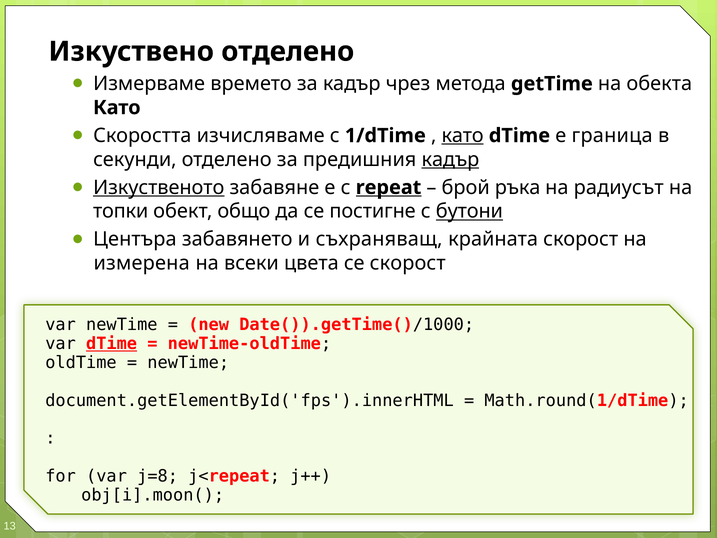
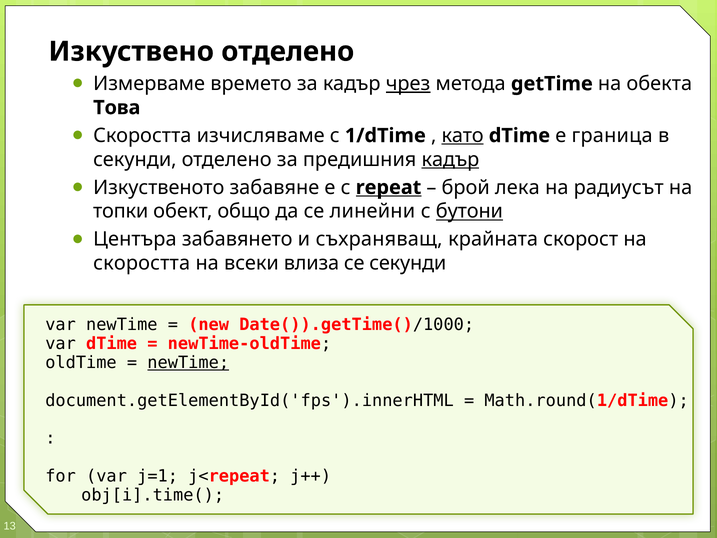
чрез underline: none -> present
Като at (117, 108): Като -> Това
Изкуственото underline: present -> none
ръка: ръка -> лека
постигне: постигне -> линейни
измерена at (142, 263): измерена -> скоростта
цвета: цвета -> влиза
се скорост: скорост -> секунди
dTime at (112, 344) underline: present -> none
newTime at (188, 362) underline: none -> present
j=8: j=8 -> j=1
obj[i].moon(: obj[i].moon( -> obj[i].time(
